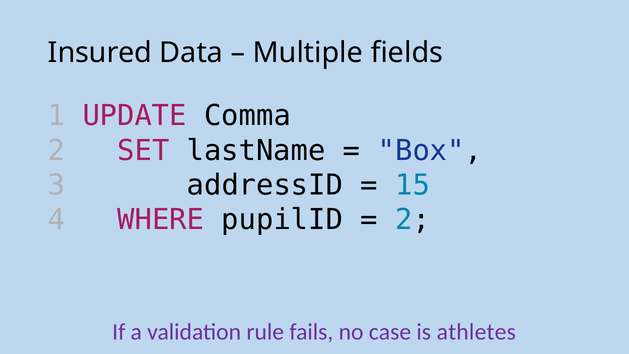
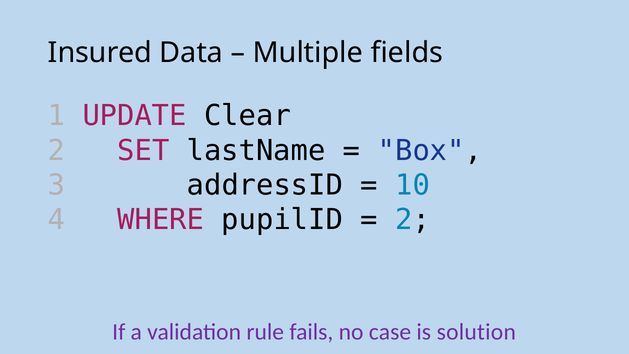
Comma: Comma -> Clear
15: 15 -> 10
athletes: athletes -> solution
